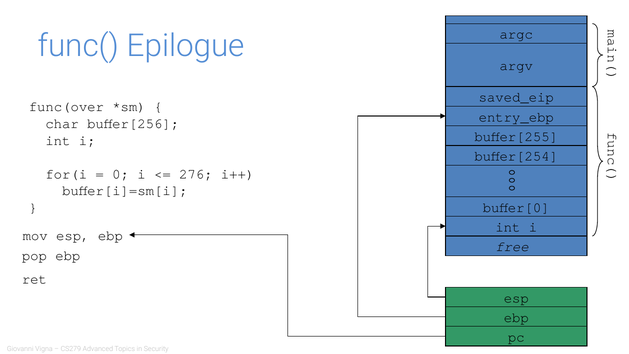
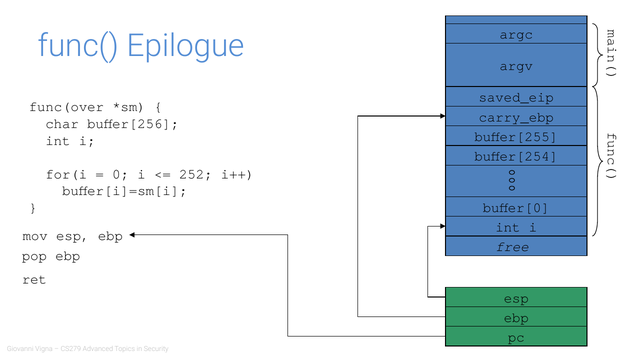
entry_ebp: entry_ebp -> carry_ebp
276: 276 -> 252
